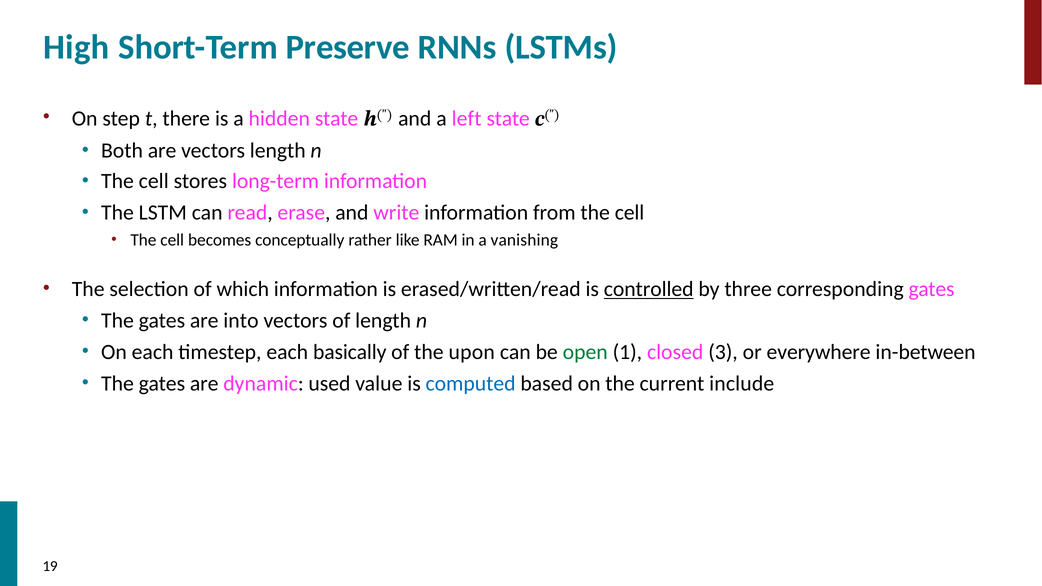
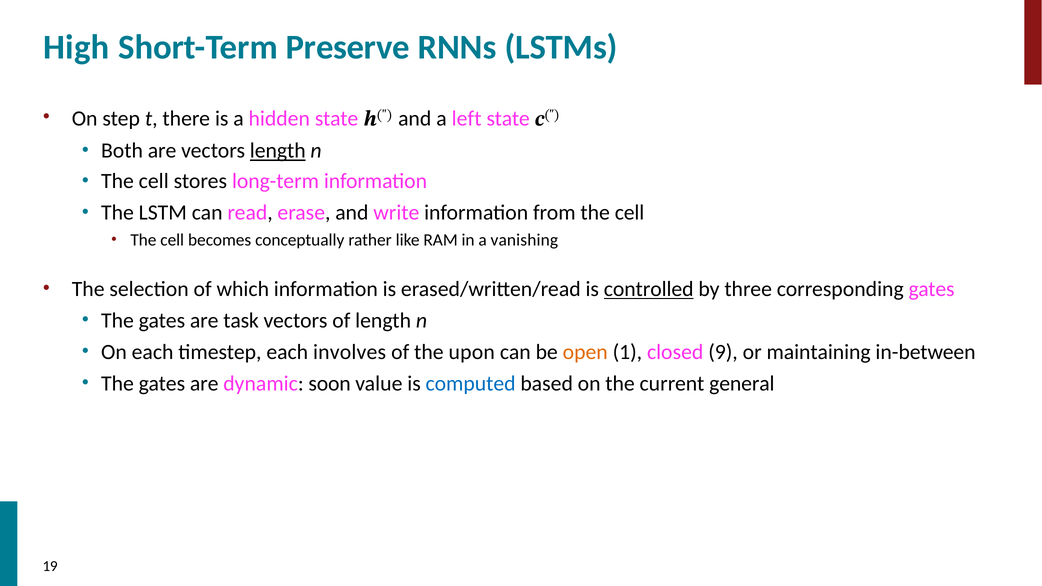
length at (278, 151) underline: none -> present
into: into -> task
basically: basically -> involves
open colour: green -> orange
3: 3 -> 9
everywhere: everywhere -> maintaining
used: used -> soon
include: include -> general
